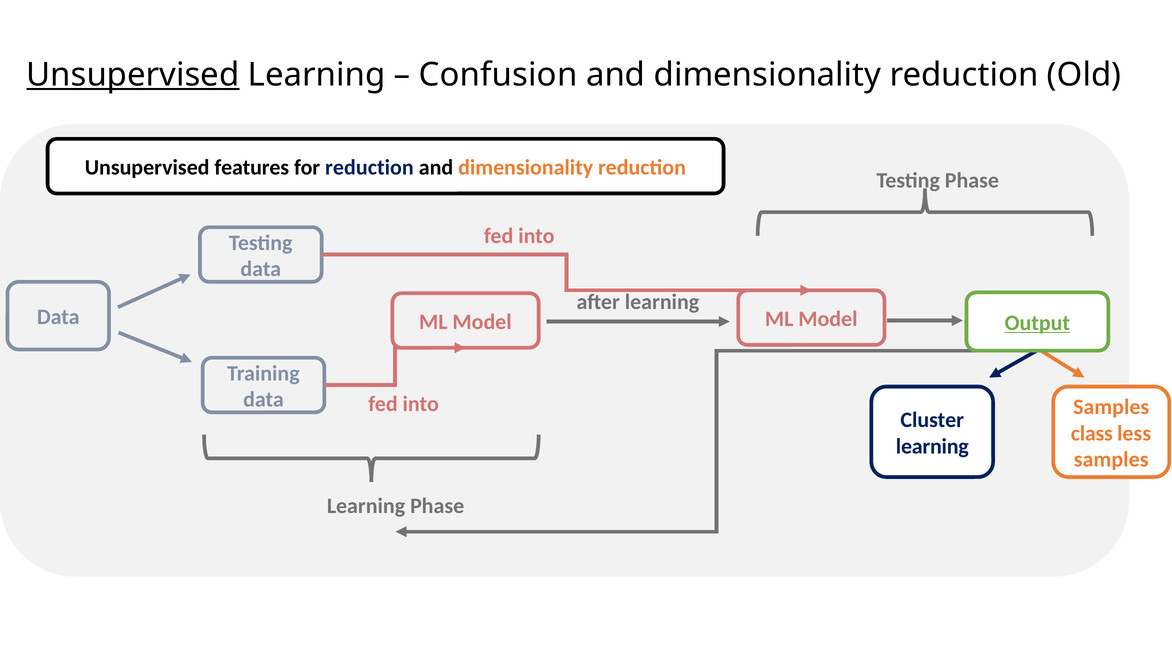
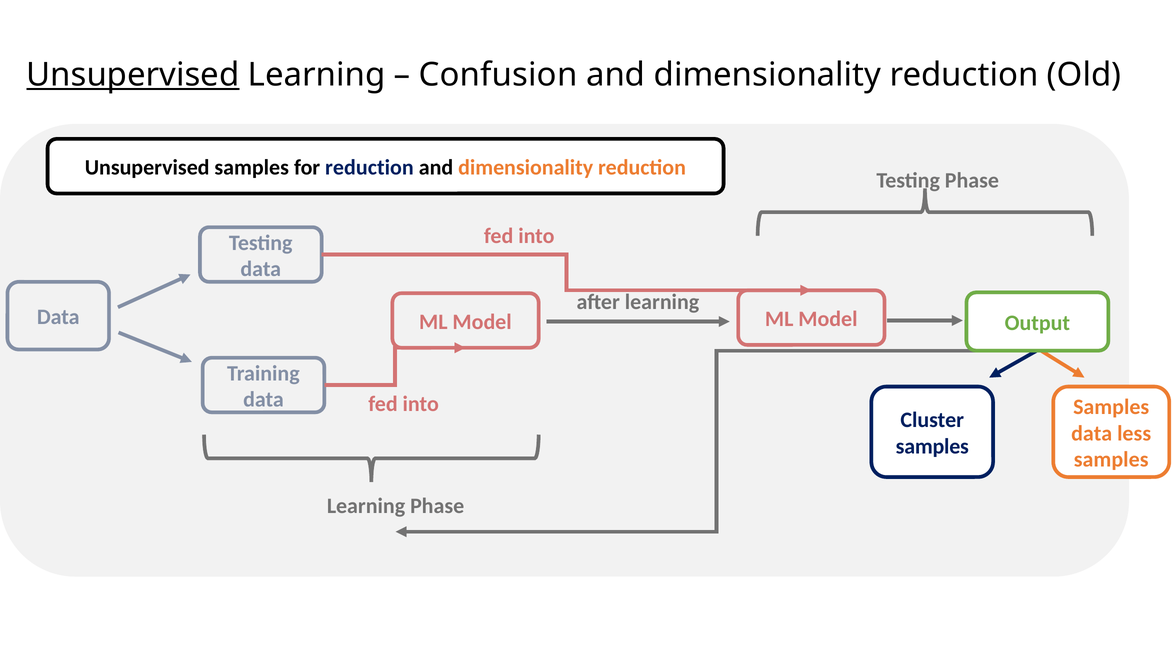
Unsupervised features: features -> samples
Output underline: present -> none
class at (1092, 433): class -> data
learning at (932, 447): learning -> samples
